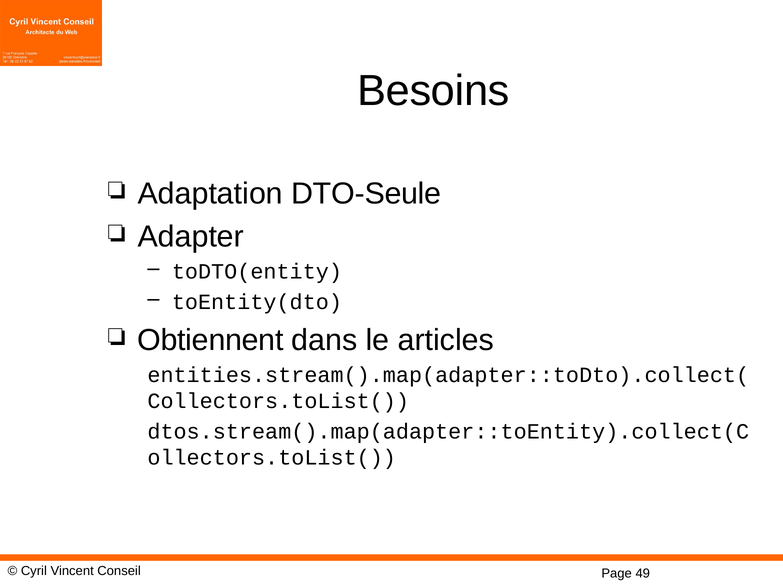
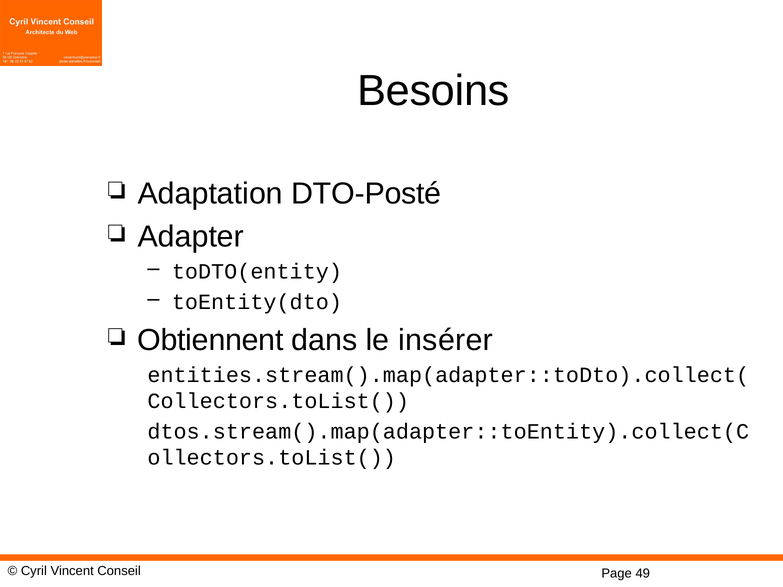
DTO-Seule: DTO-Seule -> DTO-Posté
articles: articles -> insérer
